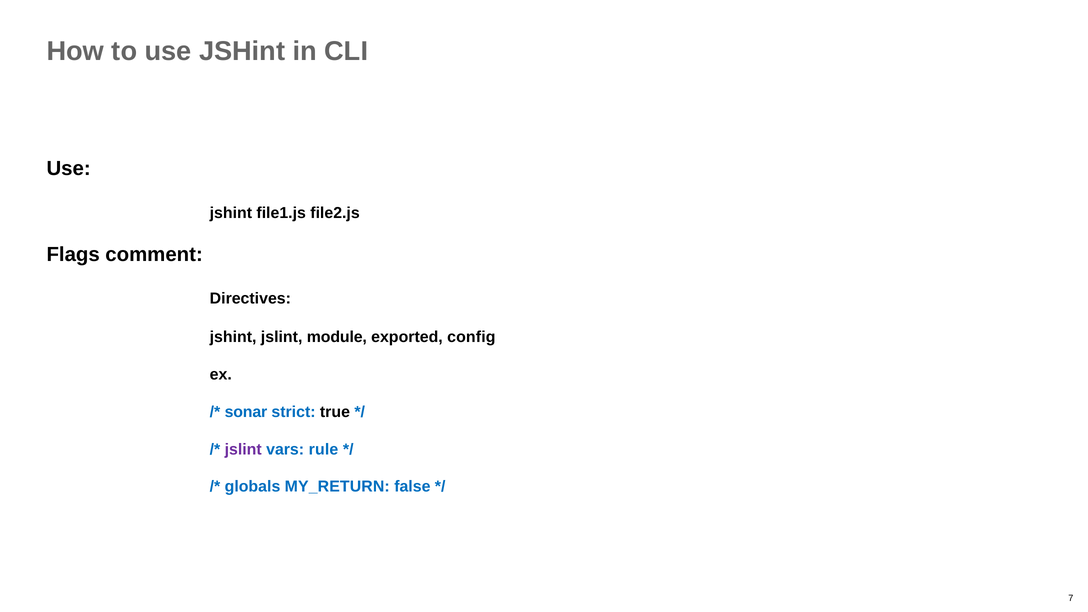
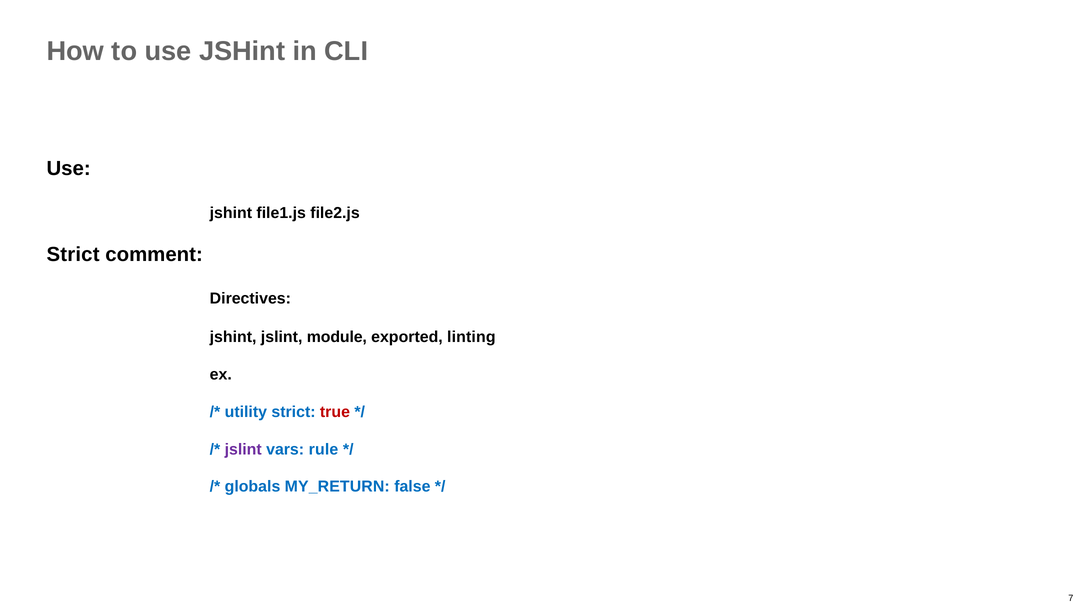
Flags at (73, 254): Flags -> Strict
config: config -> linting
sonar: sonar -> utility
true colour: black -> red
